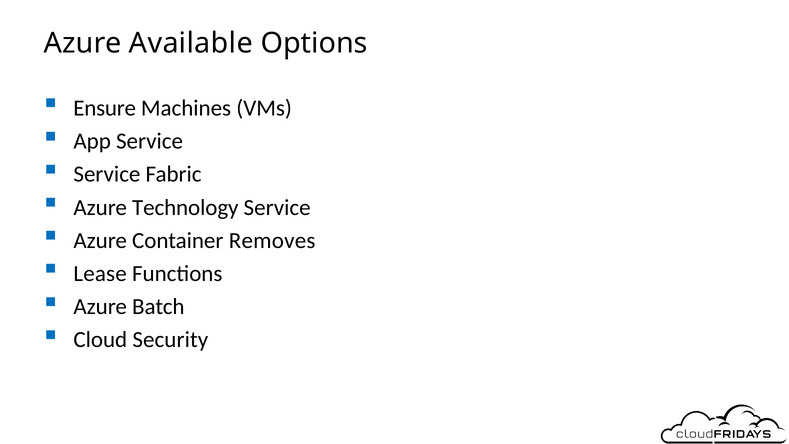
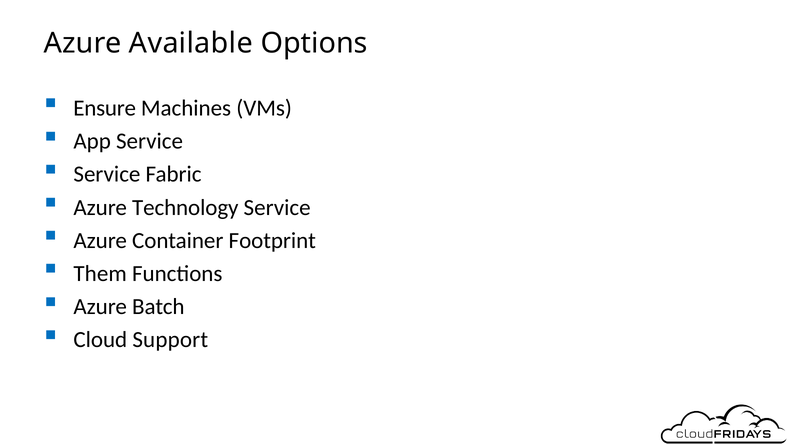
Removes: Removes -> Footprint
Lease: Lease -> Them
Security: Security -> Support
